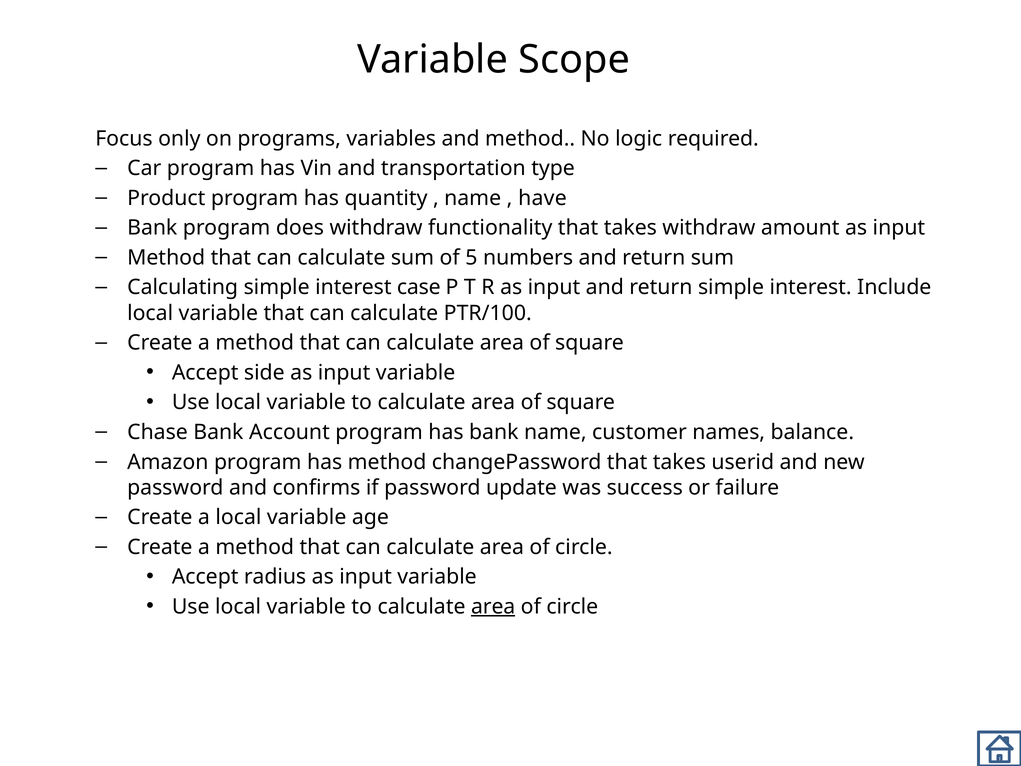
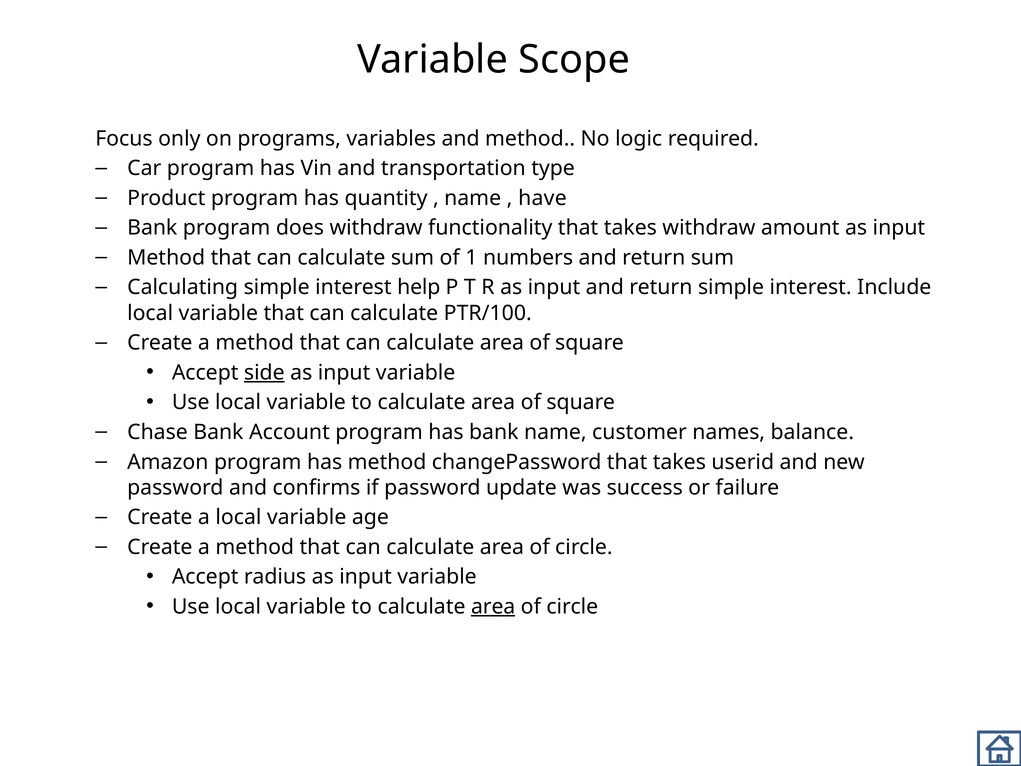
5: 5 -> 1
case: case -> help
side underline: none -> present
